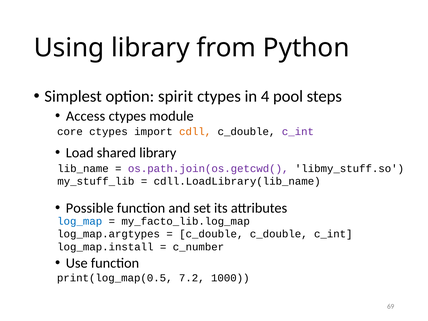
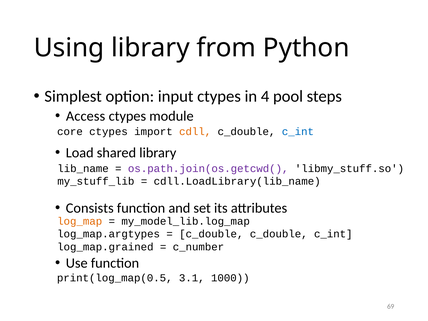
spirit: spirit -> input
c_int at (298, 132) colour: purple -> blue
Possible: Possible -> Consists
log_map colour: blue -> orange
my_facto_lib.log_map: my_facto_lib.log_map -> my_model_lib.log_map
log_map.install: log_map.install -> log_map.grained
7.2: 7.2 -> 3.1
